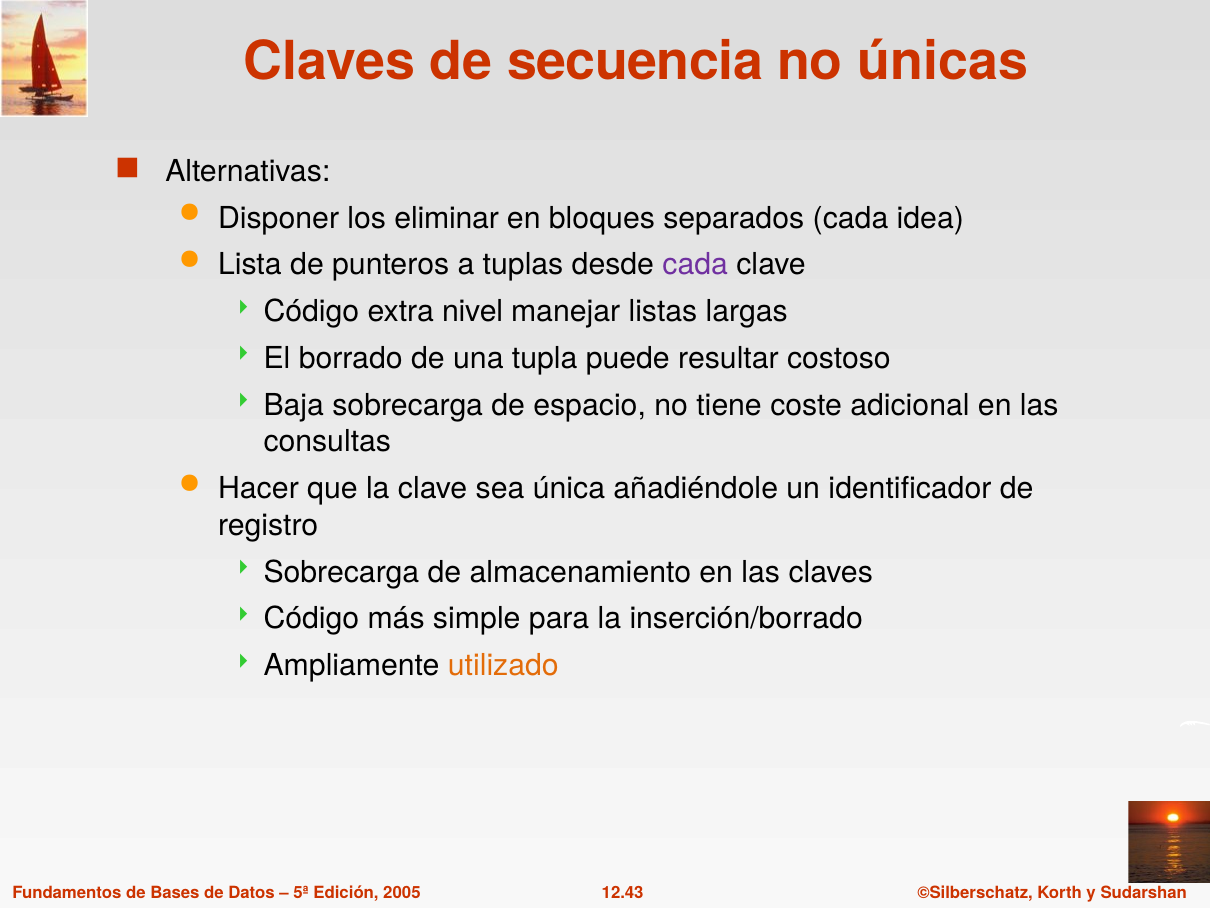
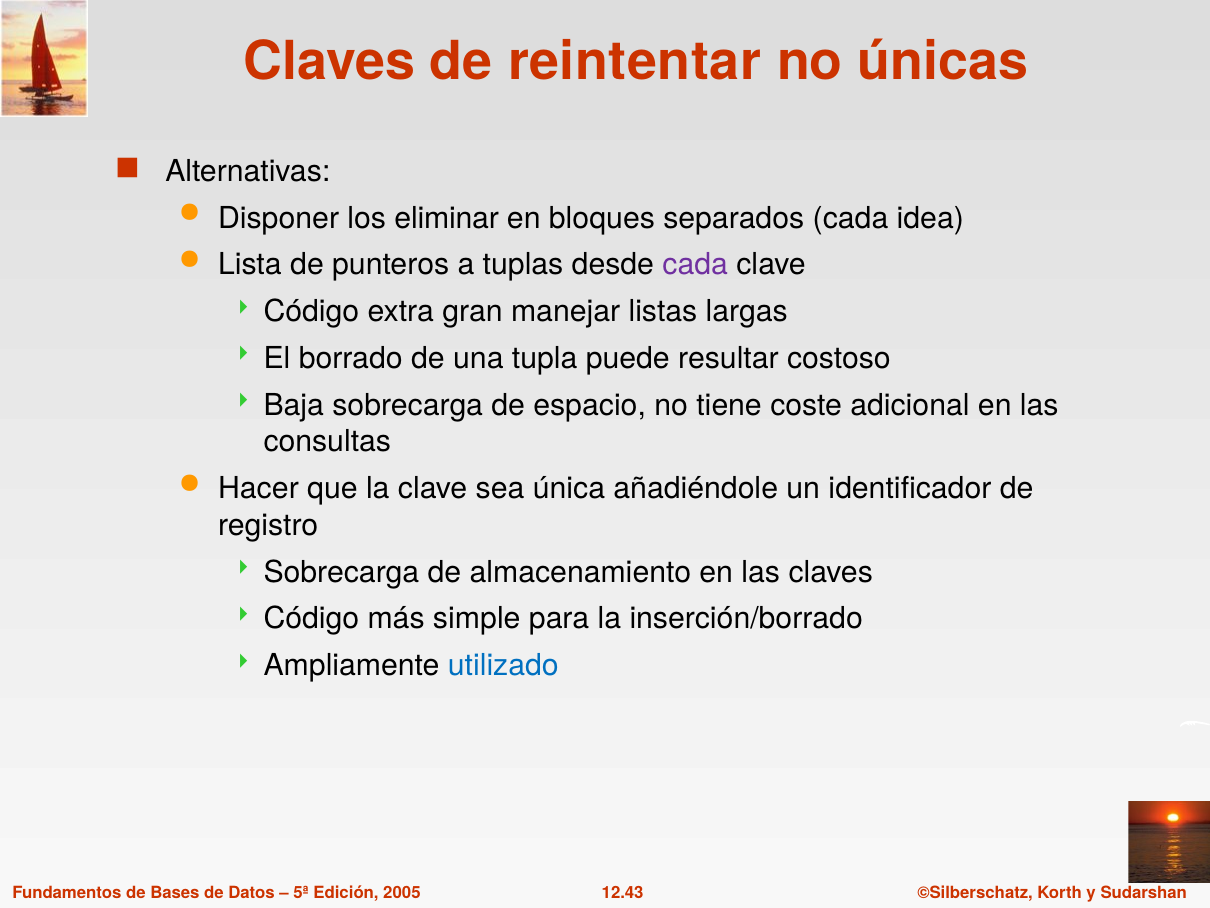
secuencia: secuencia -> reintentar
nivel: nivel -> gran
utilizado colour: orange -> blue
